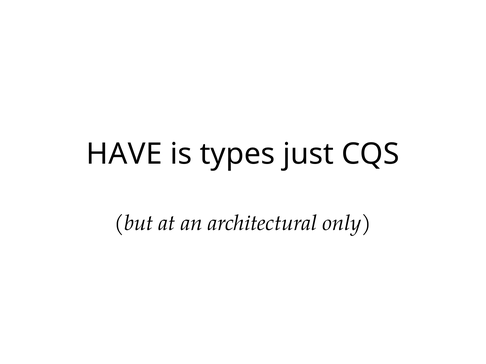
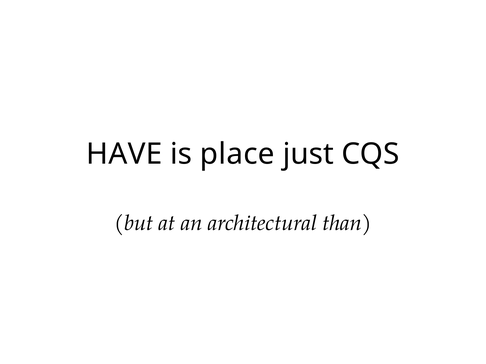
types: types -> place
only: only -> than
